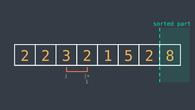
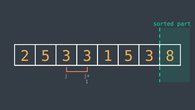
2 2: 2 -> 5
3 2: 2 -> 3
1 5 2: 2 -> 3
